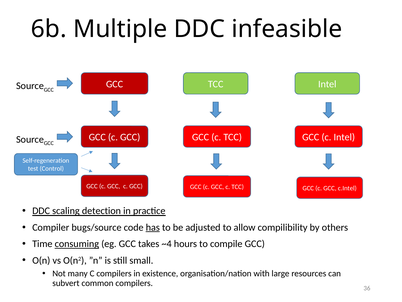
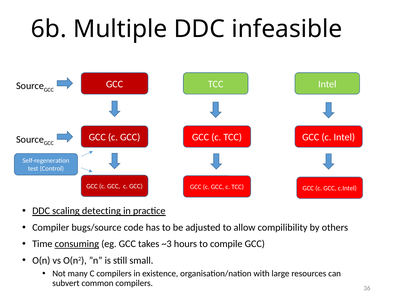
detection: detection -> detecting
has underline: present -> none
~4: ~4 -> ~3
